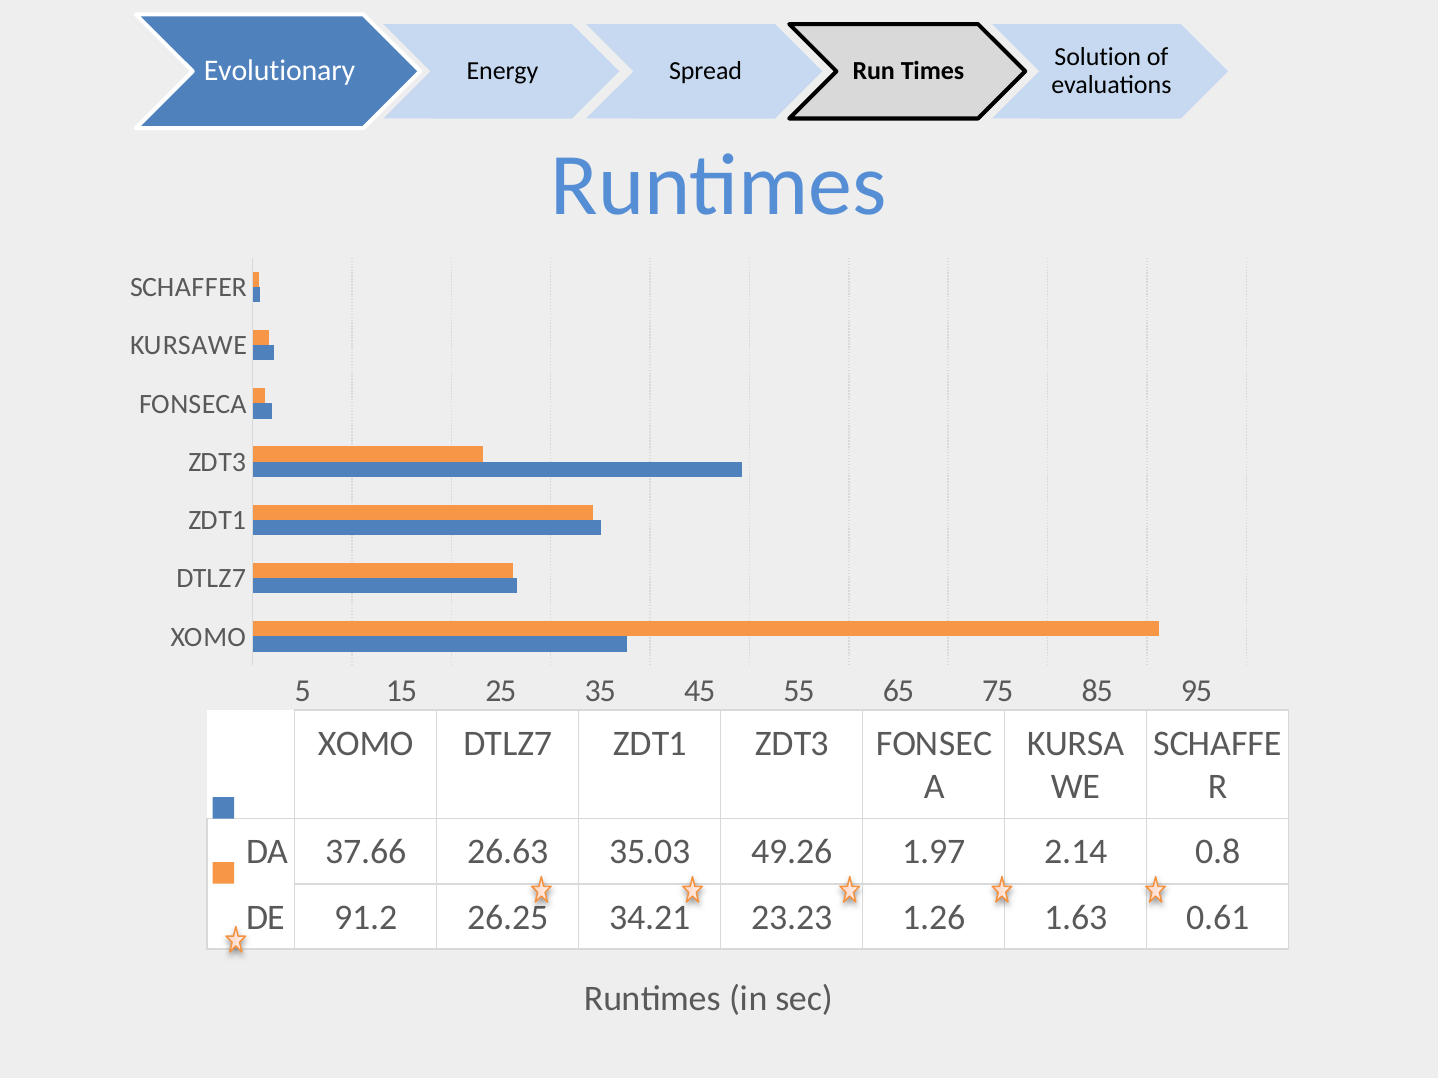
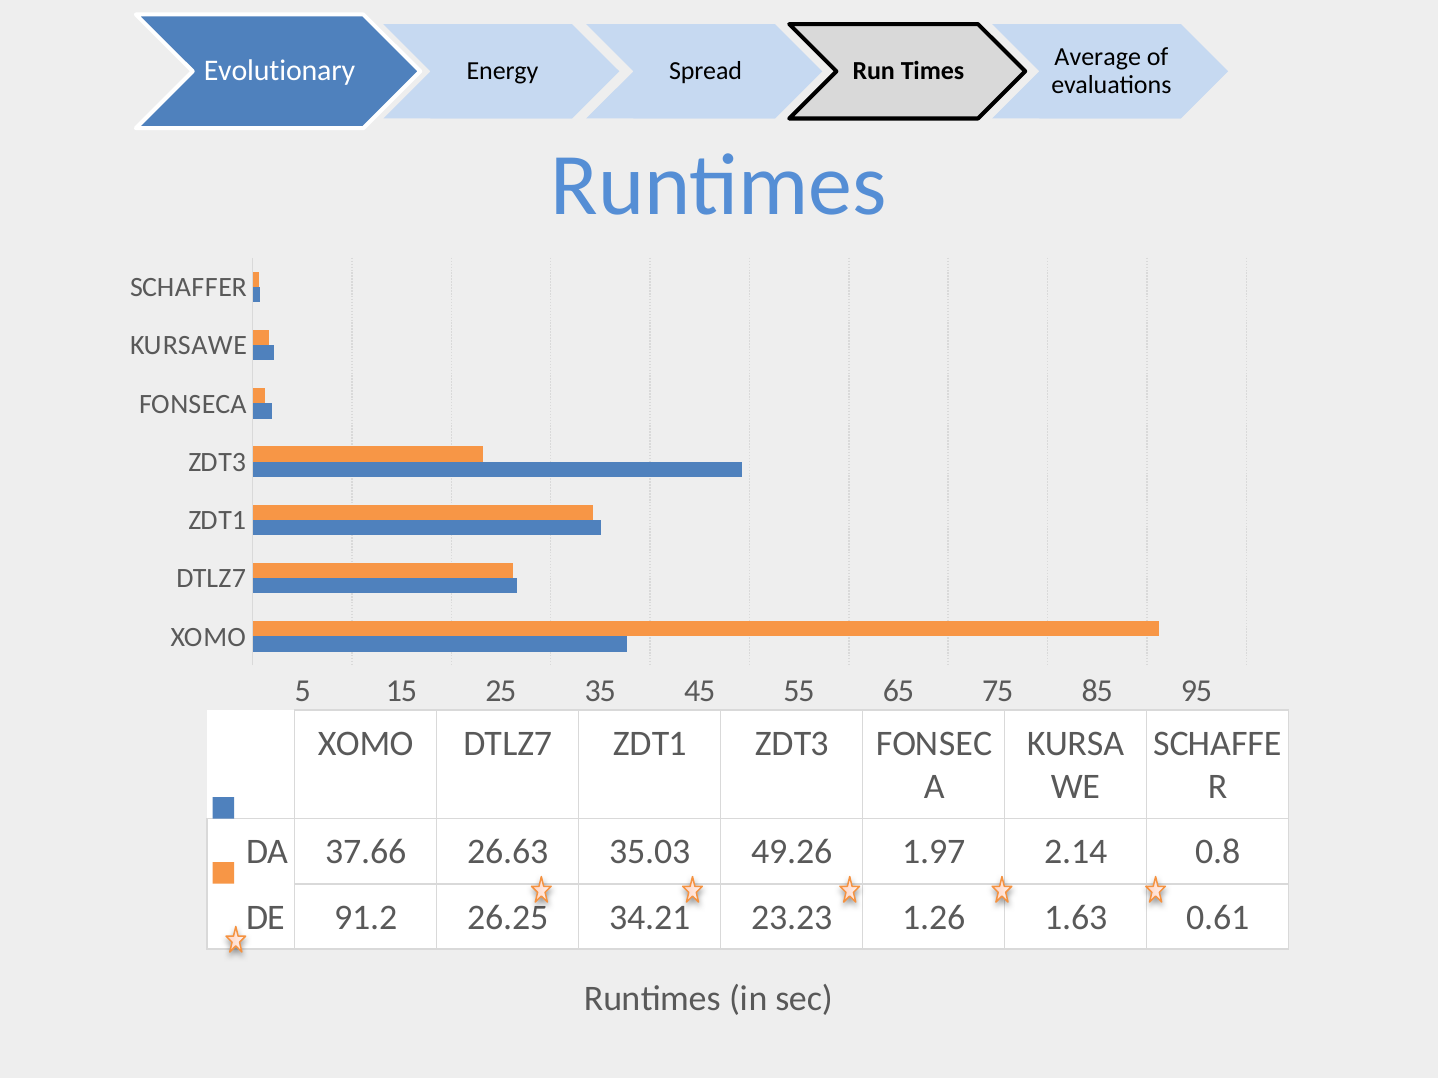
Solution: Solution -> Average
